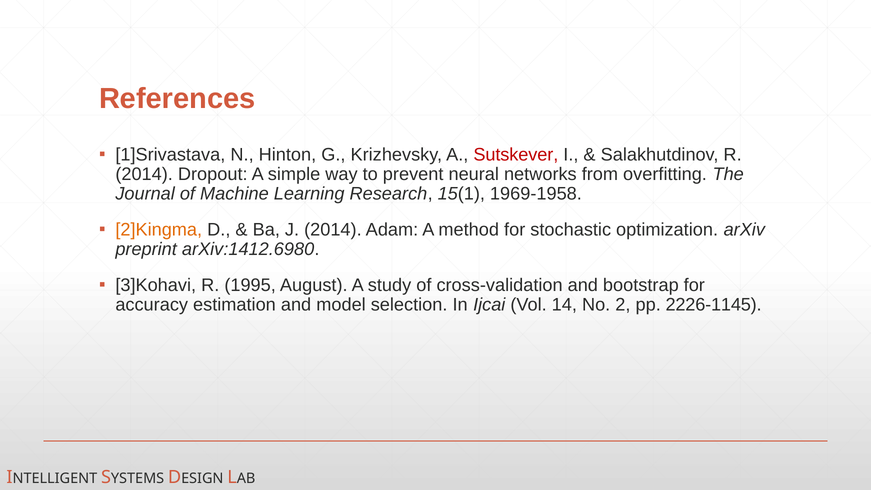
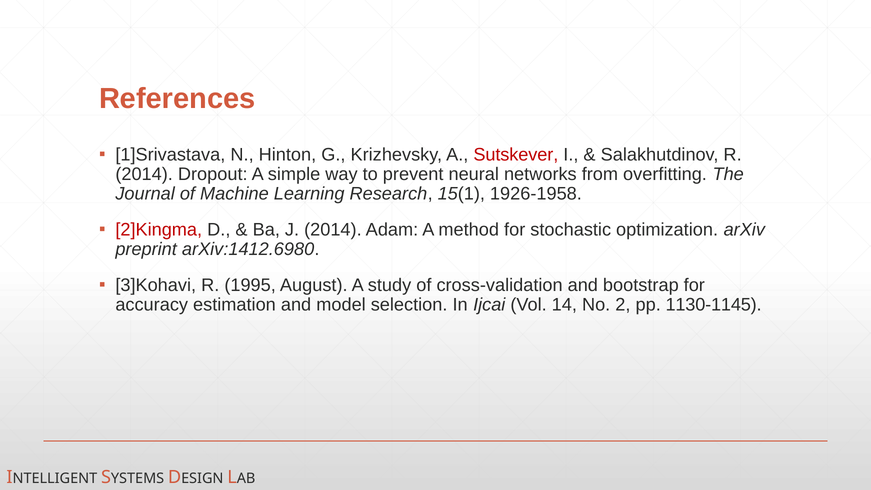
1969-1958: 1969-1958 -> 1926-1958
2]Kingma colour: orange -> red
2226-1145: 2226-1145 -> 1130-1145
